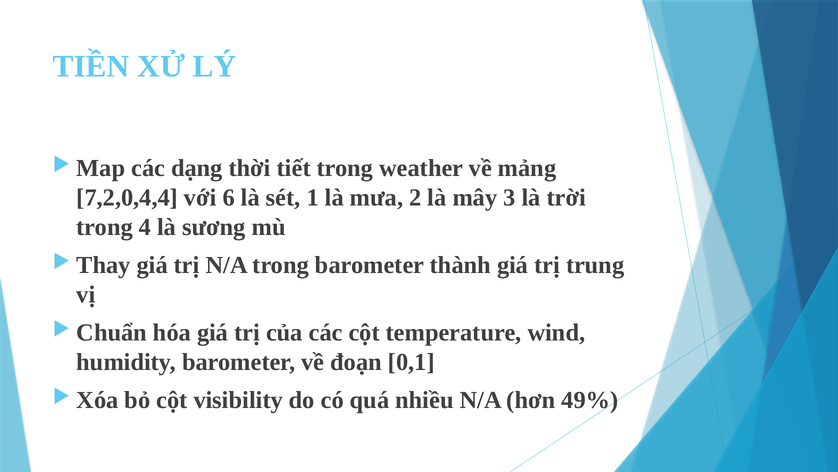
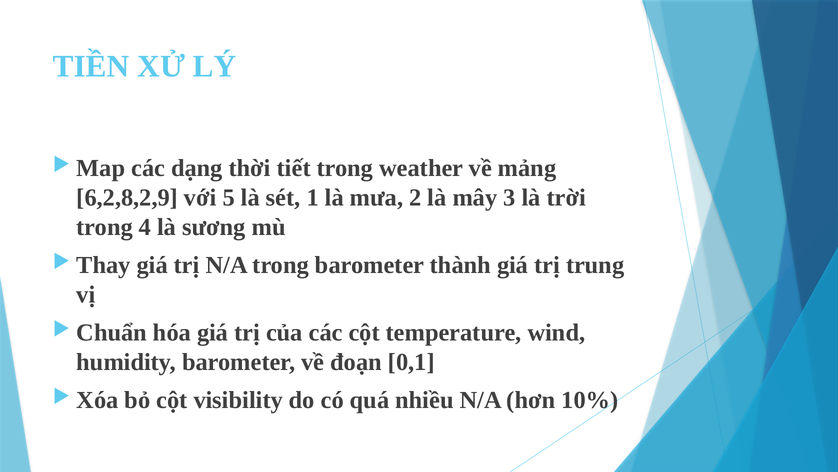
7,2,0,4,4: 7,2,0,4,4 -> 6,2,8,2,9
6: 6 -> 5
49%: 49% -> 10%
